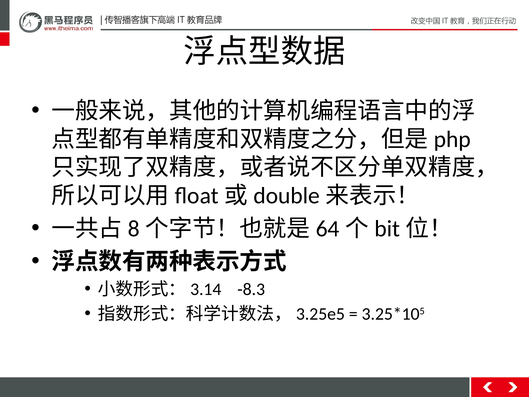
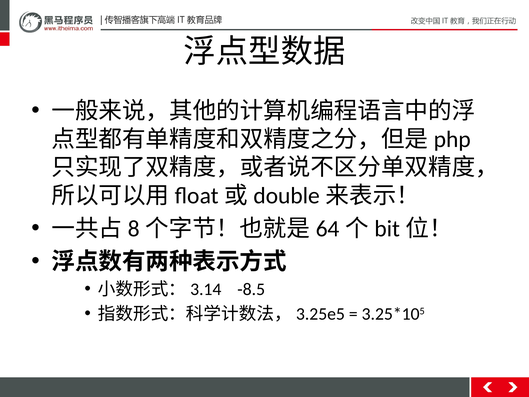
-8.3: -8.3 -> -8.5
